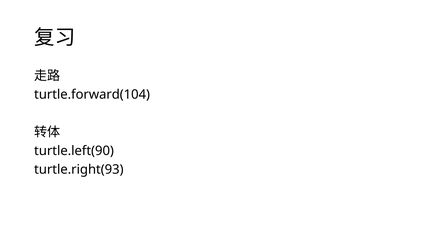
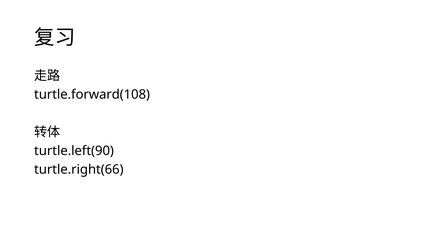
turtle.forward(104: turtle.forward(104 -> turtle.forward(108
turtle.right(93: turtle.right(93 -> turtle.right(66
